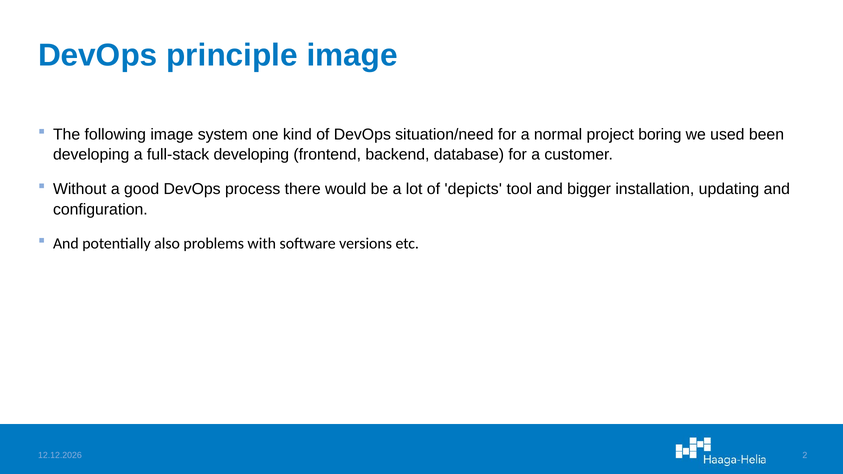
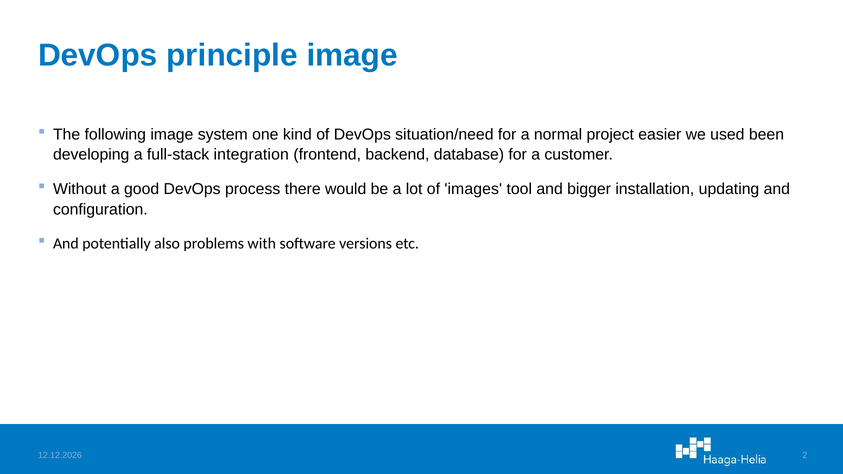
boring: boring -> easier
full-stack developing: developing -> integration
depicts: depicts -> images
